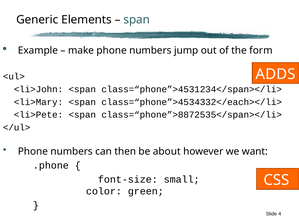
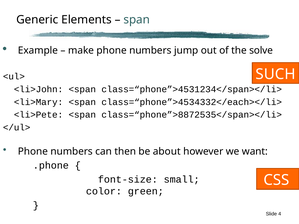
form: form -> solve
ADDS: ADDS -> SUCH
